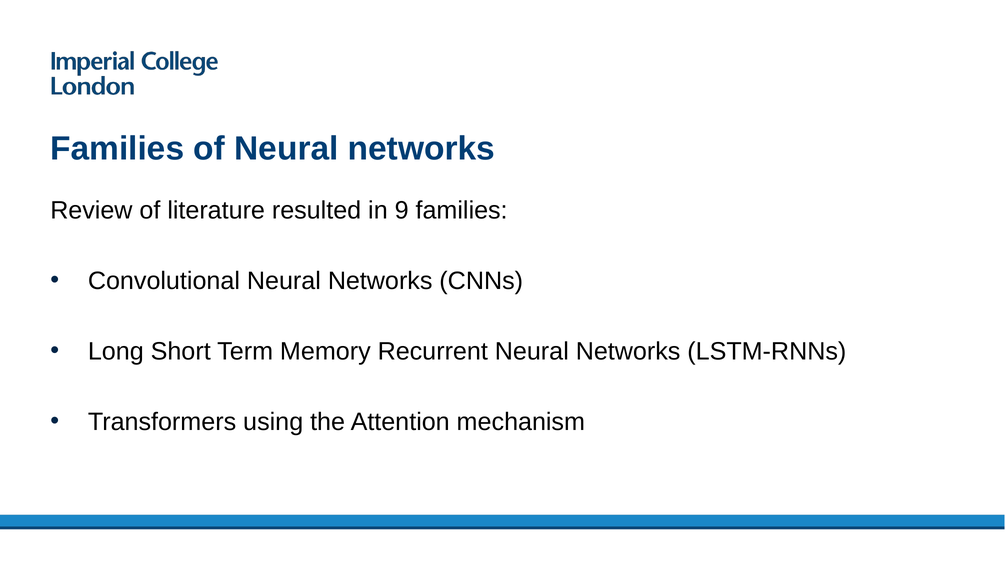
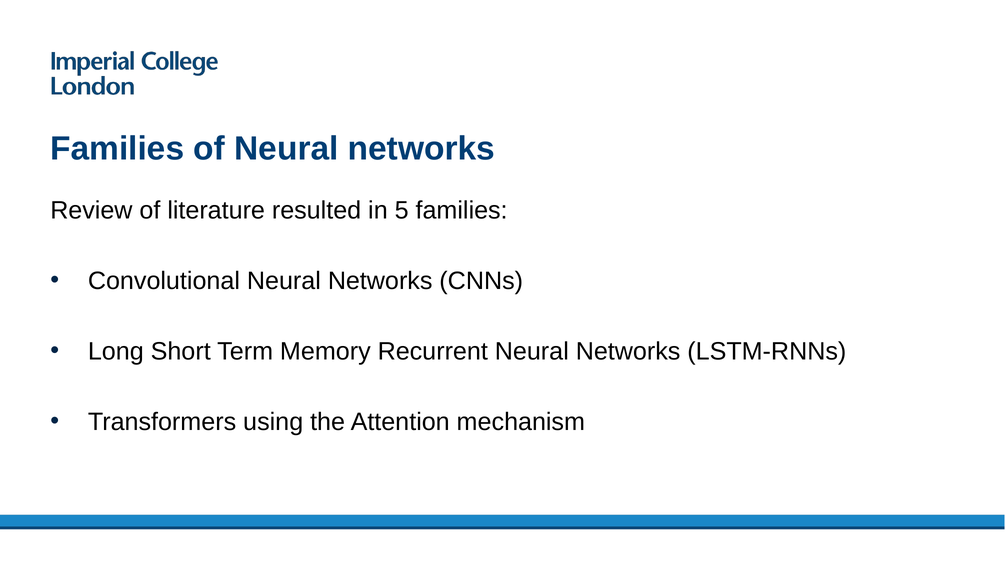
9: 9 -> 5
